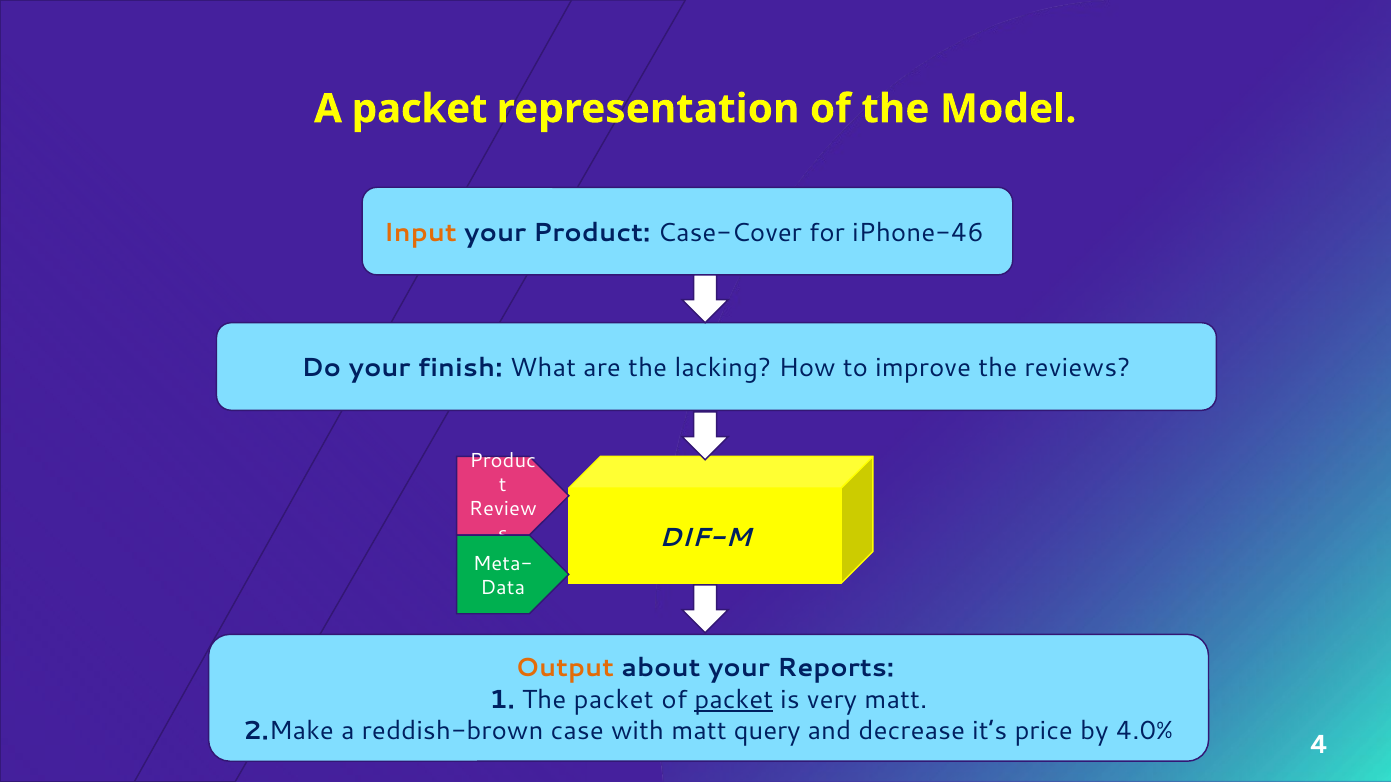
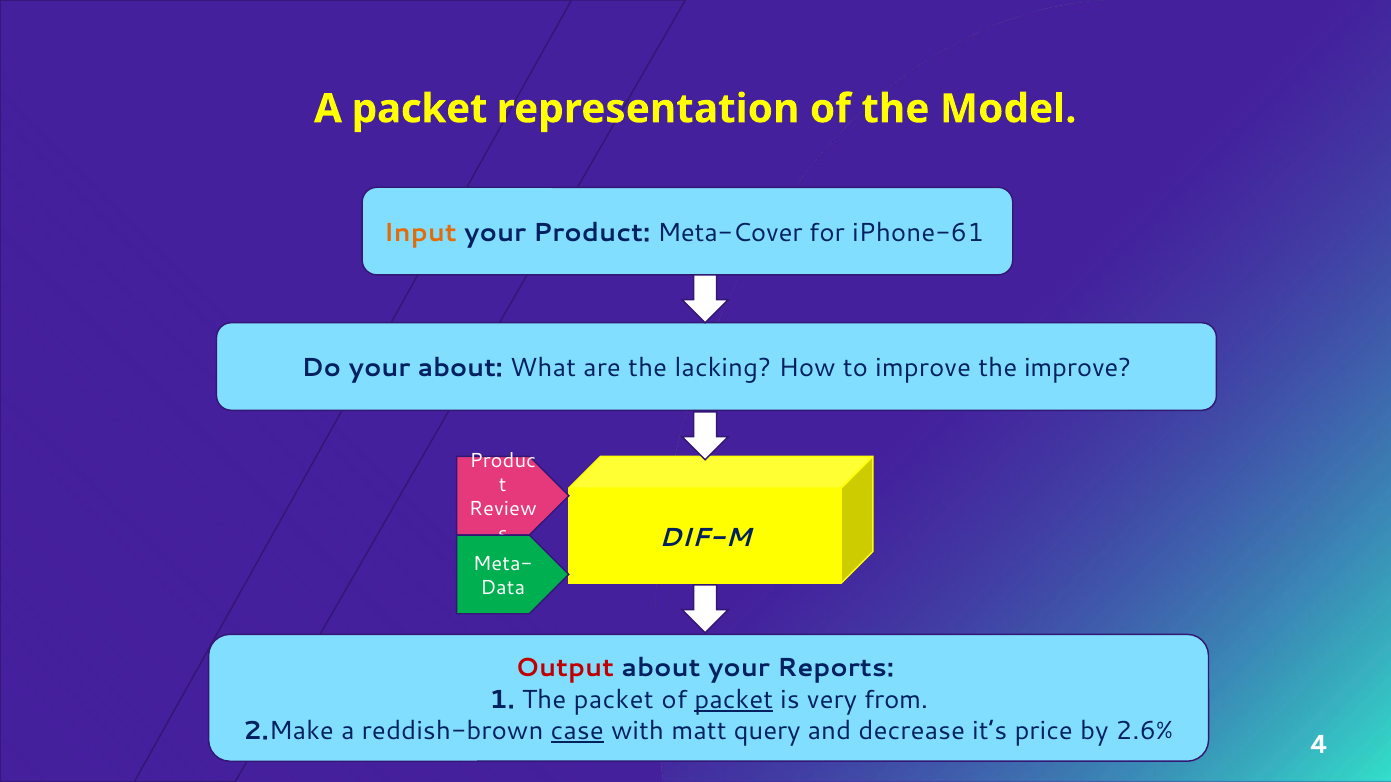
Case-Cover: Case-Cover -> Meta-Cover
iPhone-46: iPhone-46 -> iPhone-61
your finish: finish -> about
the reviews: reviews -> improve
Output colour: orange -> red
very matt: matt -> from
case underline: none -> present
4.0%: 4.0% -> 2.6%
